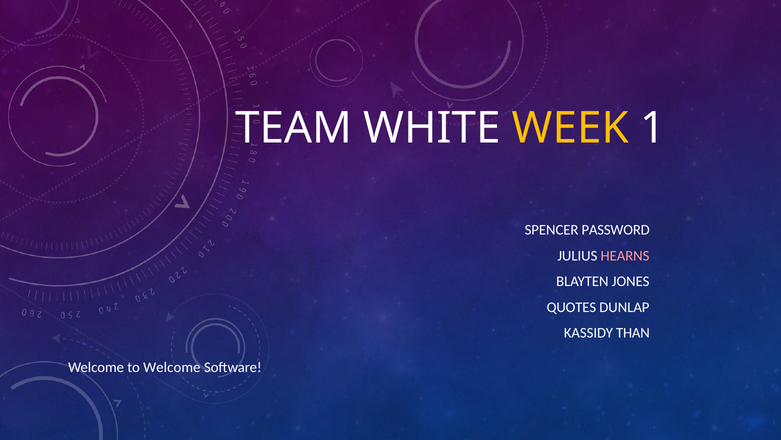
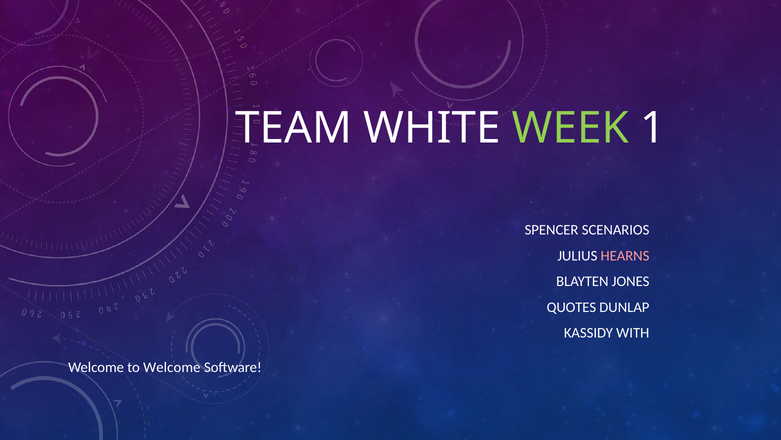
WEEK colour: yellow -> light green
PASSWORD: PASSWORD -> SCENARIOS
THAN: THAN -> WITH
